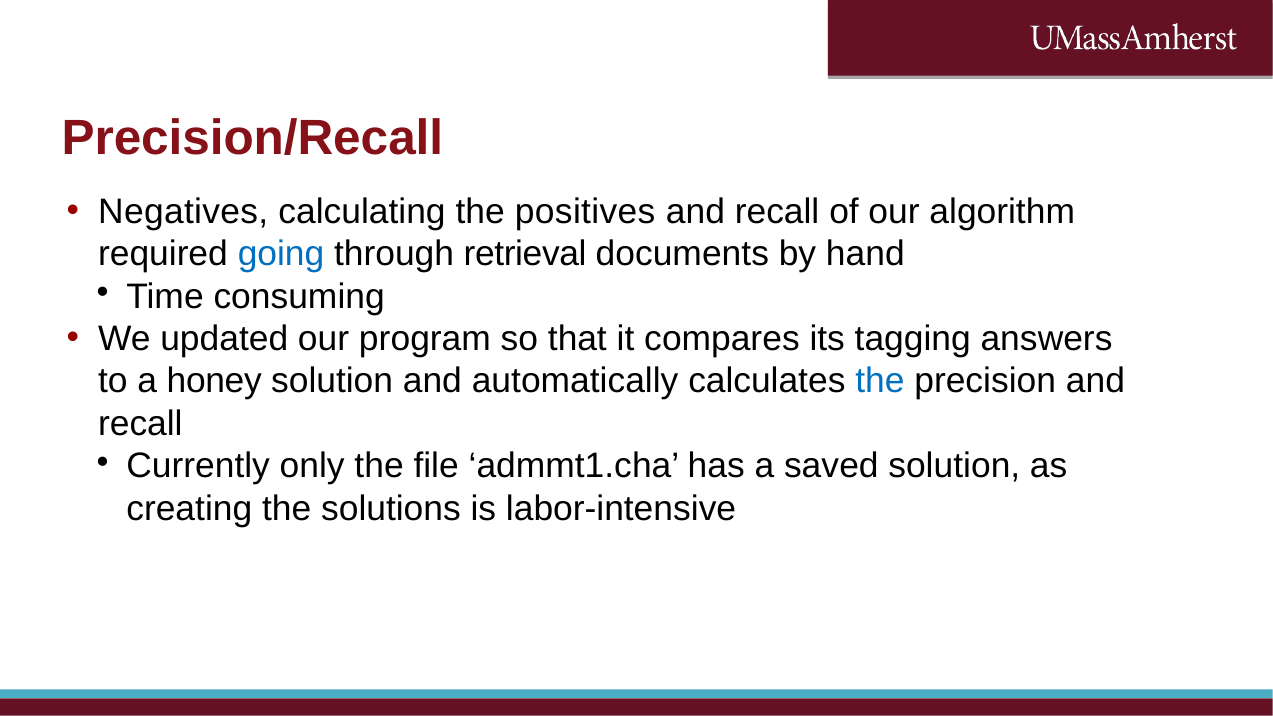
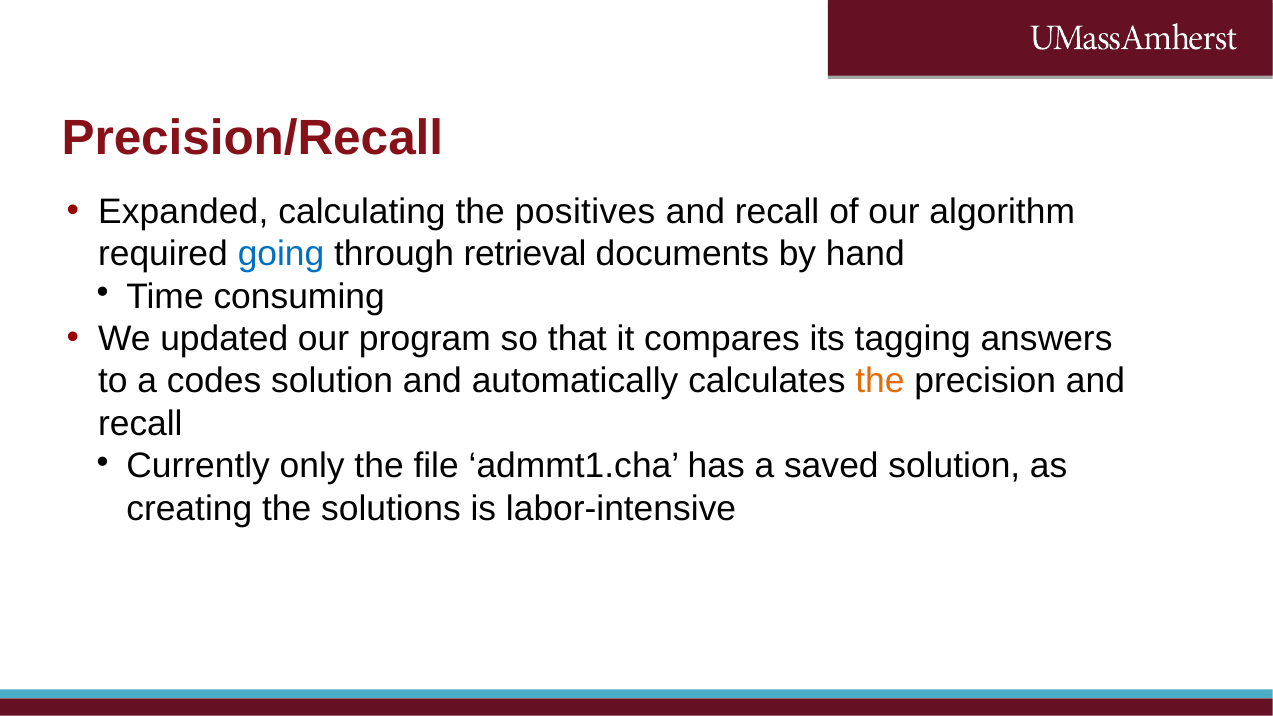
Negatives: Negatives -> Expanded
honey: honey -> codes
the at (880, 381) colour: blue -> orange
